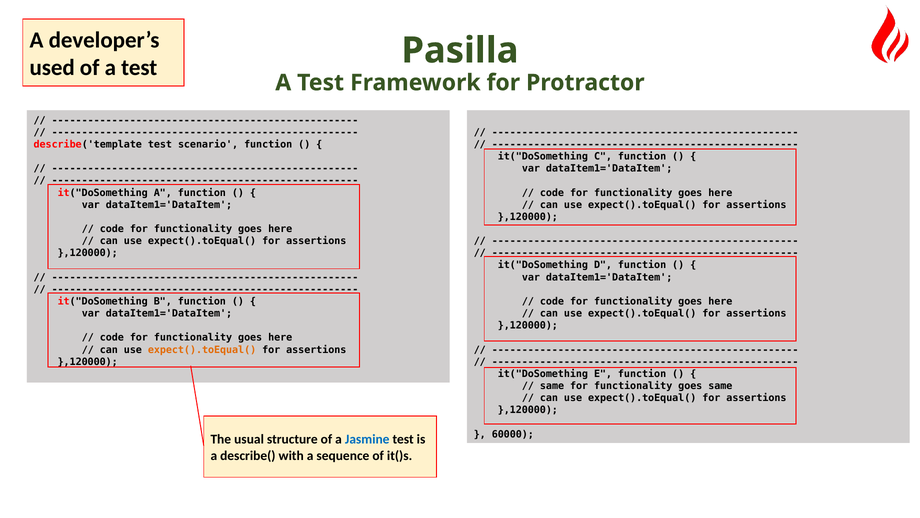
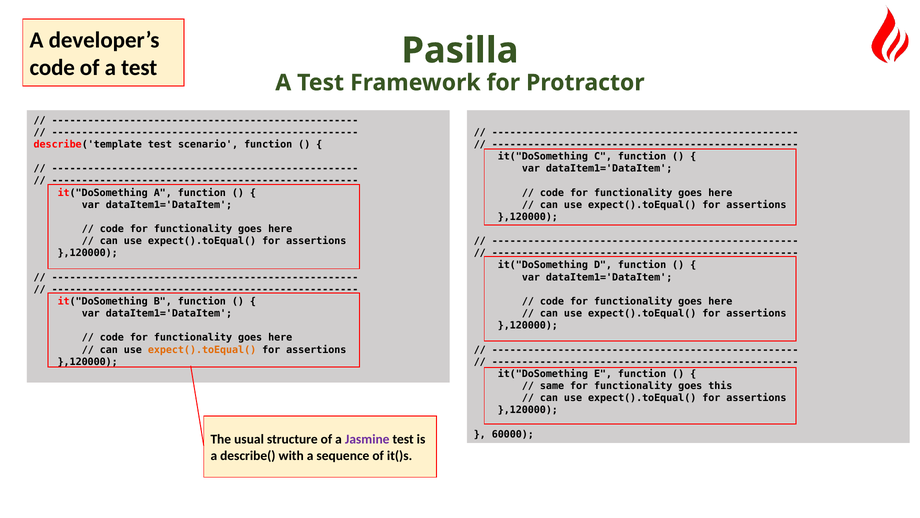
used at (52, 68): used -> code
goes same: same -> this
Jasmine colour: blue -> purple
